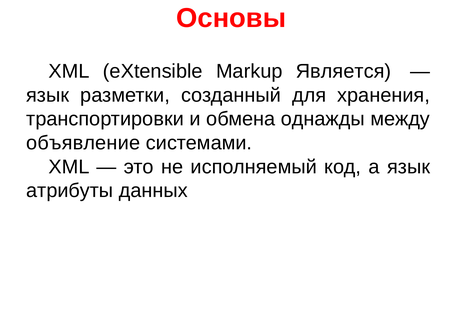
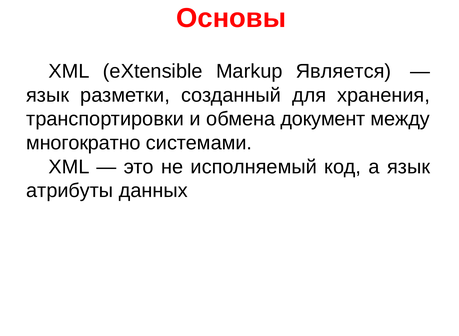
однажды: однажды -> документ
объявление: объявление -> многократно
